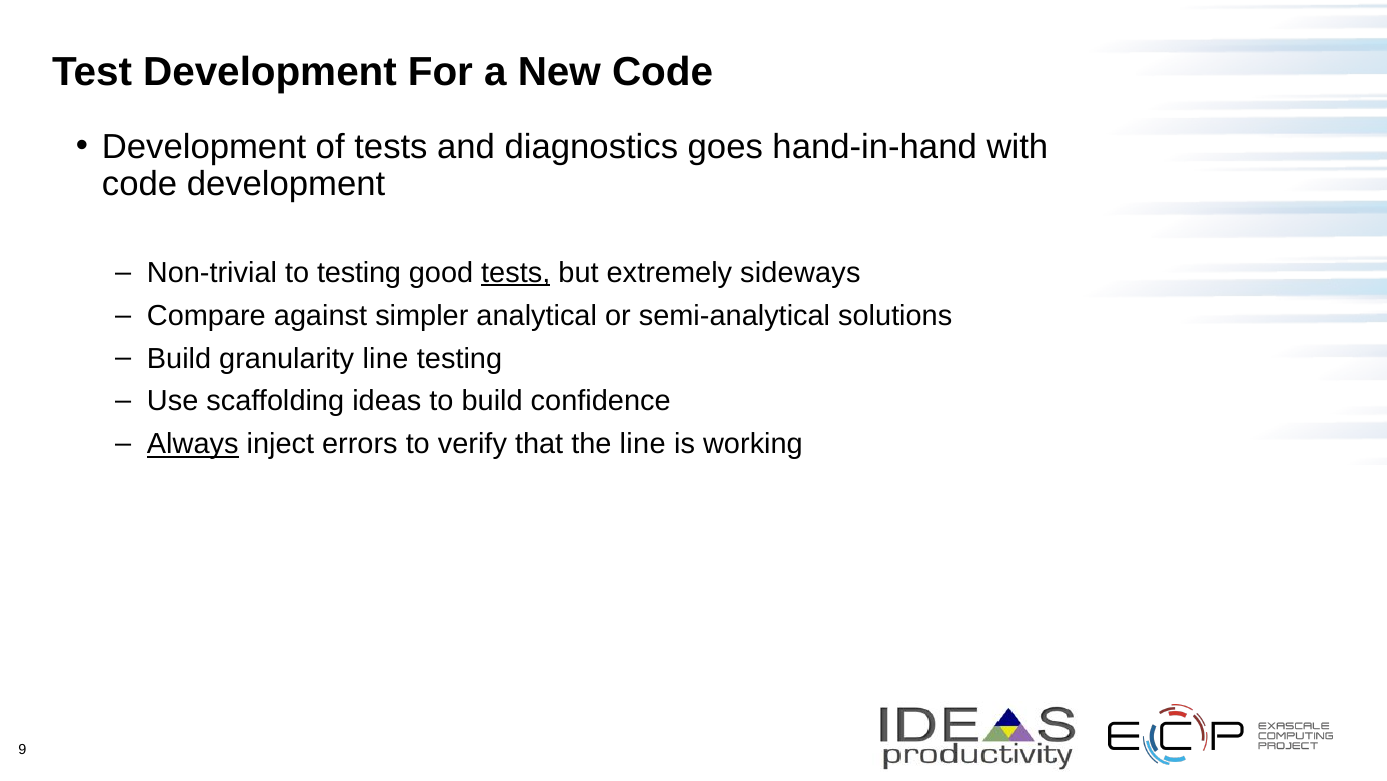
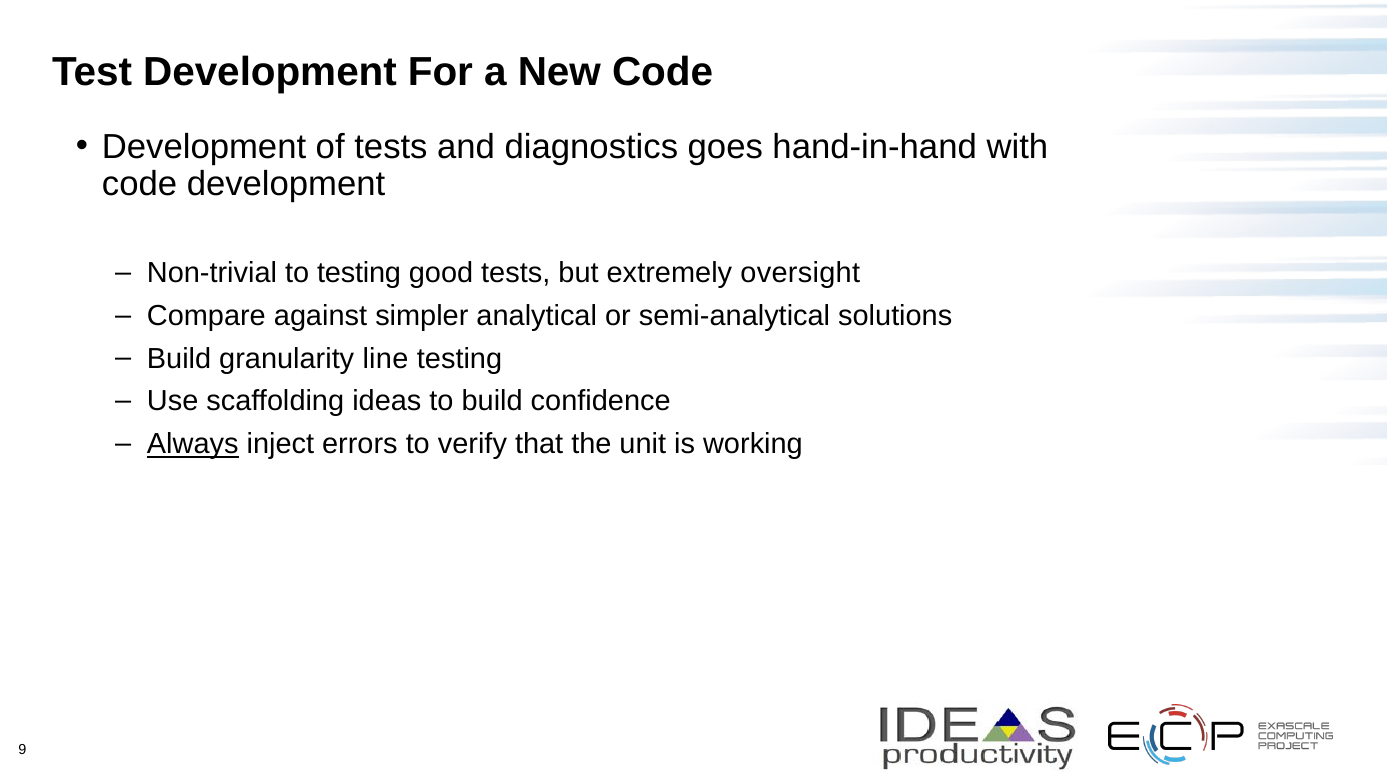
tests at (516, 273) underline: present -> none
sideways: sideways -> oversight
the line: line -> unit
